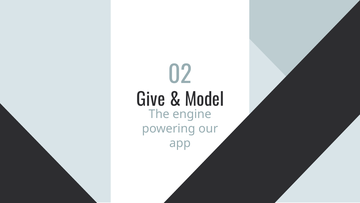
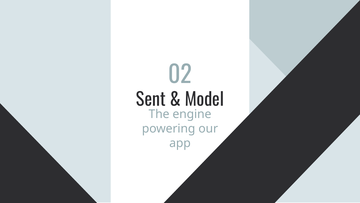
Give: Give -> Sent
